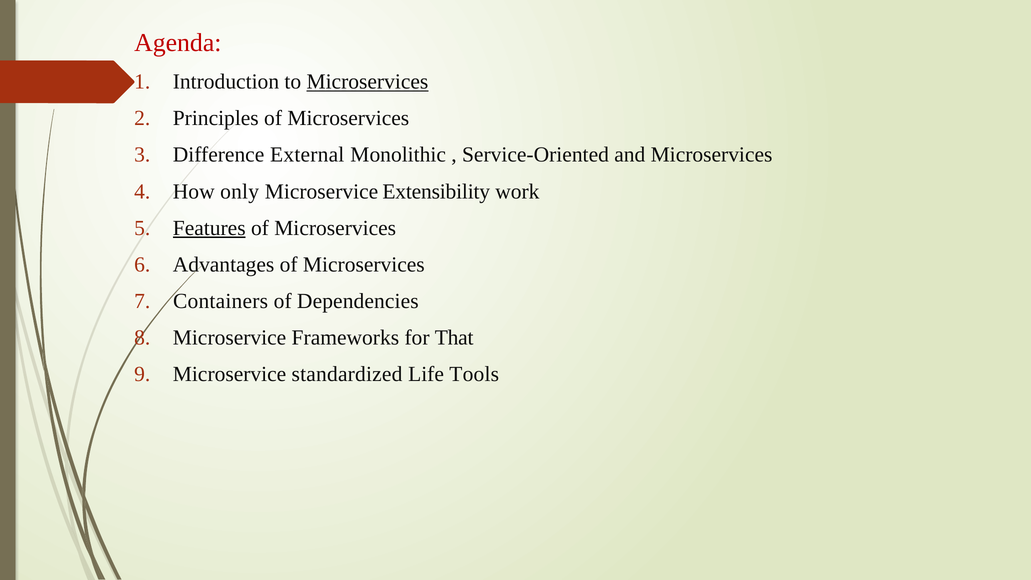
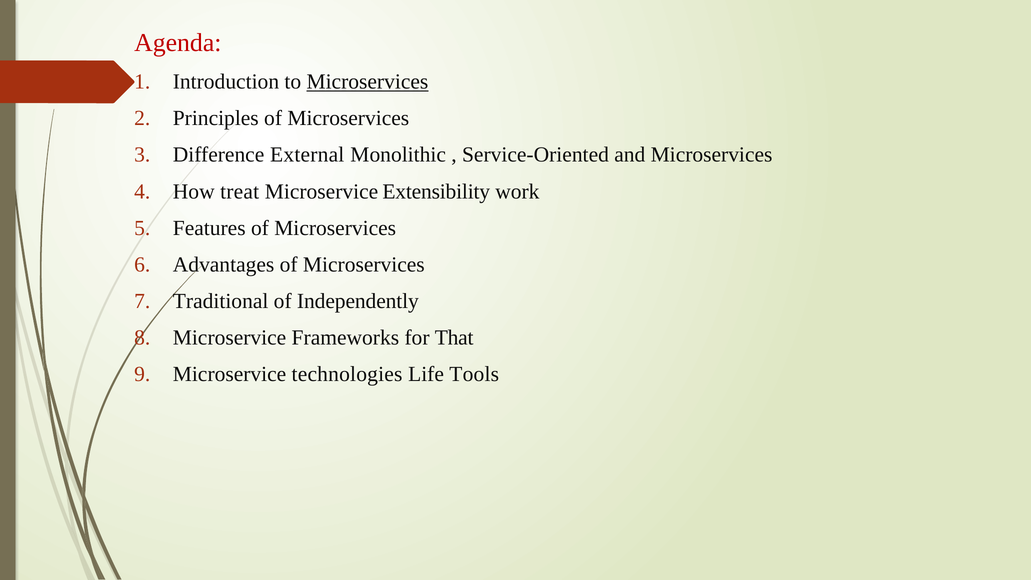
only: only -> treat
Features underline: present -> none
Containers: Containers -> Traditional
Dependencies: Dependencies -> Independently
standardized: standardized -> technologies
